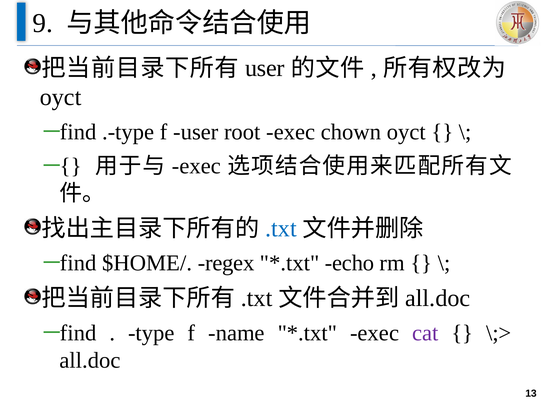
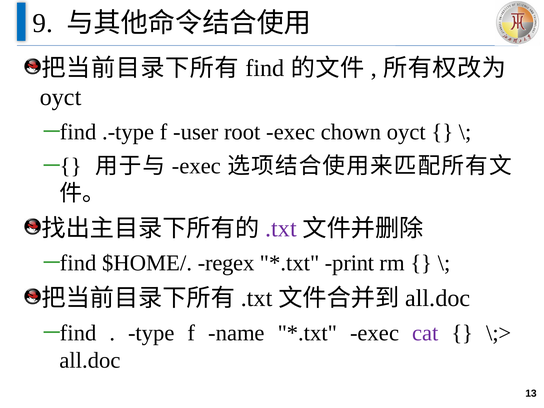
user at (265, 68): user -> find
.txt at (281, 228) colour: blue -> purple
echo: echo -> print
